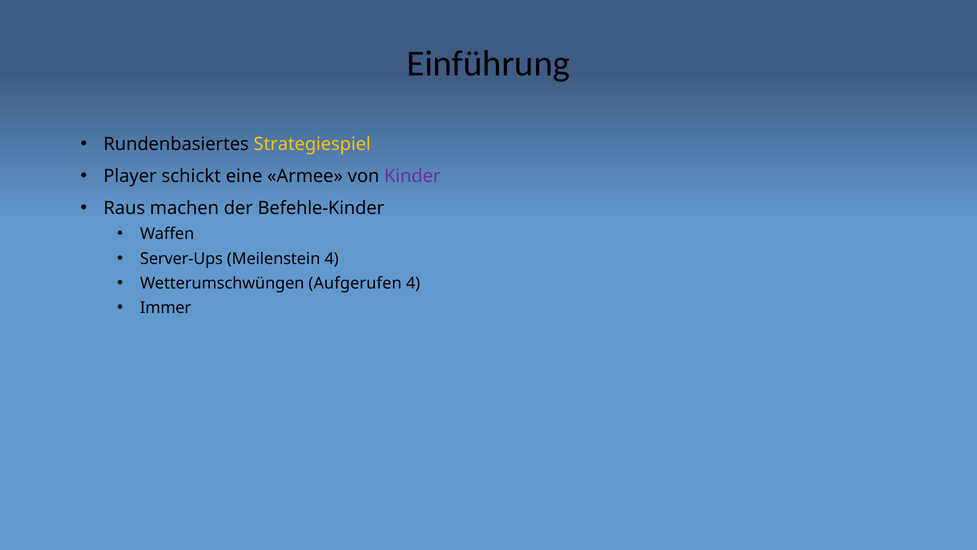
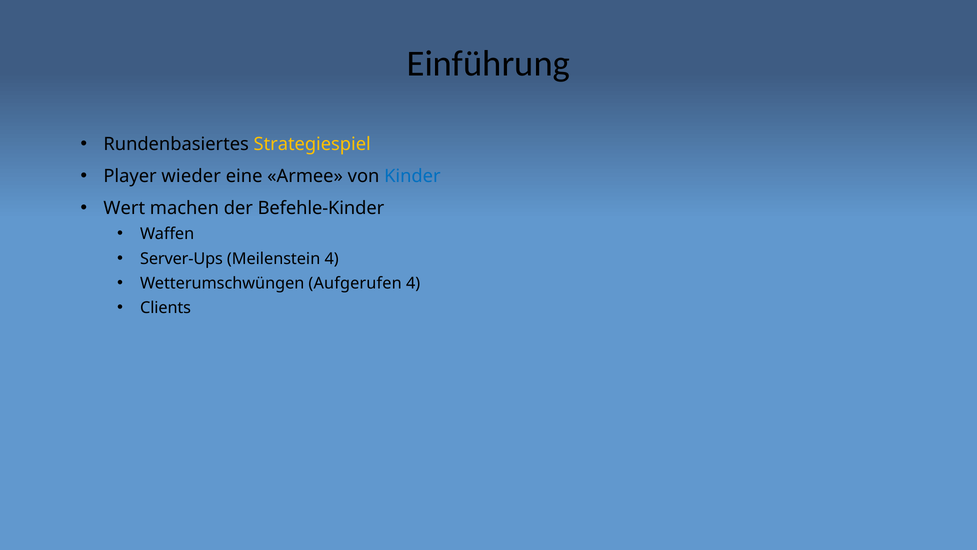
schickt: schickt -> wieder
Kinder colour: purple -> blue
Raus: Raus -> Wert
Immer: Immer -> Clients
